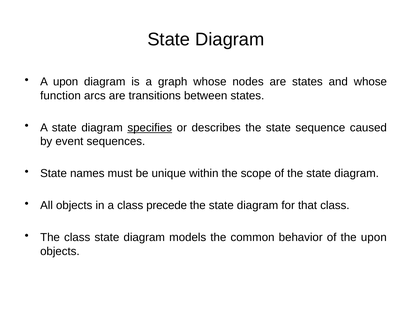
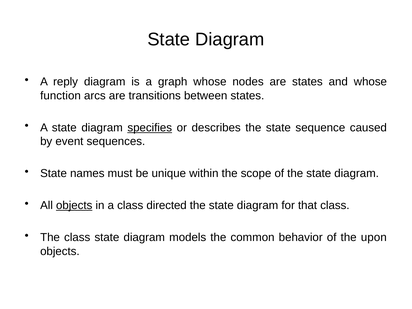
A upon: upon -> reply
objects at (74, 205) underline: none -> present
precede: precede -> directed
